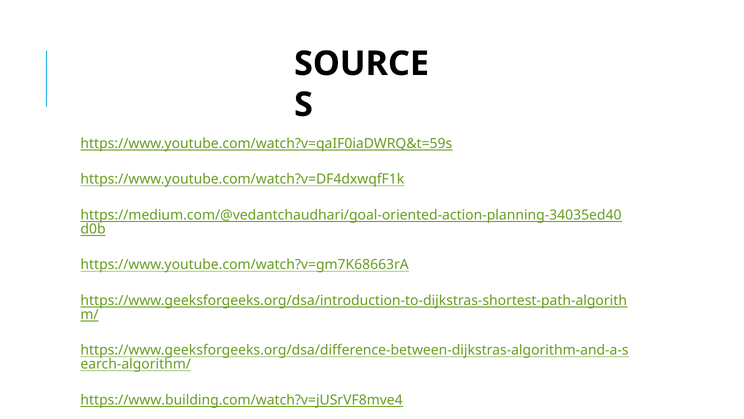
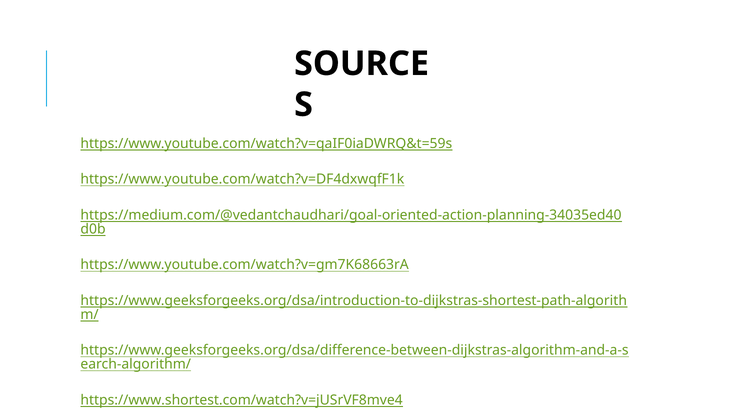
https://www.building.com/watch?v=jUSrVF8mve4: https://www.building.com/watch?v=jUSrVF8mve4 -> https://www.shortest.com/watch?v=jUSrVF8mve4
